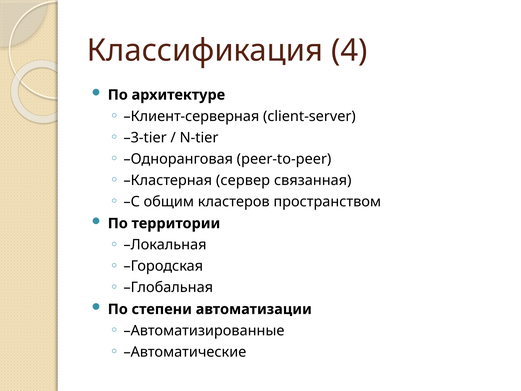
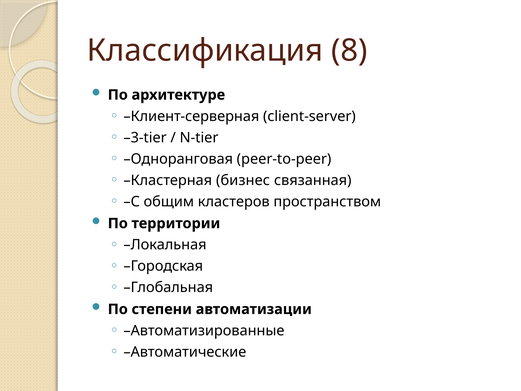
4: 4 -> 8
сервер: сервер -> бизнес
